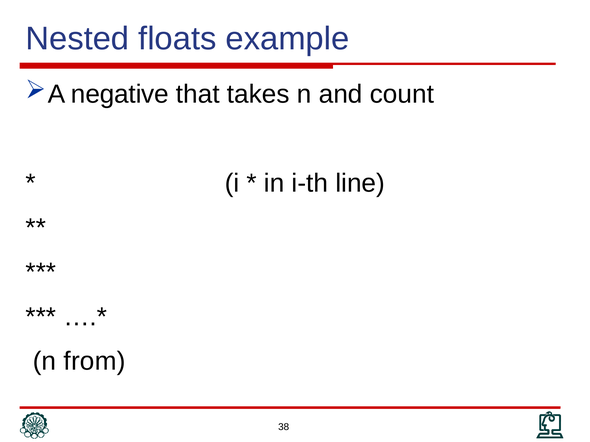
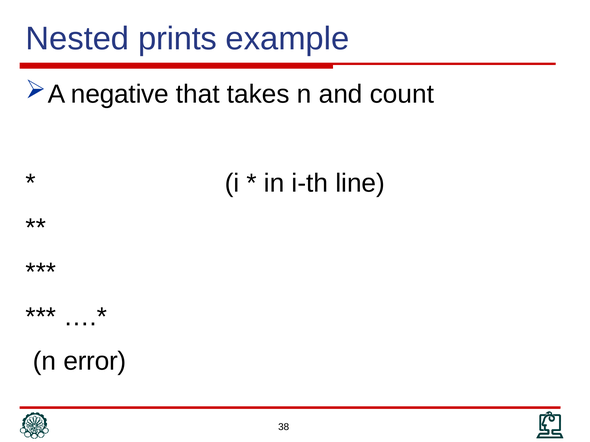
floats: floats -> prints
from: from -> error
